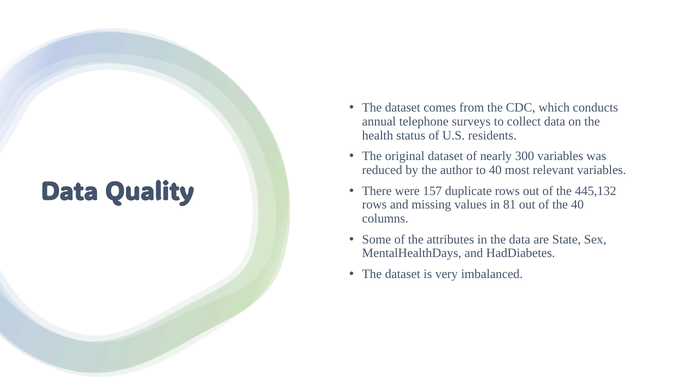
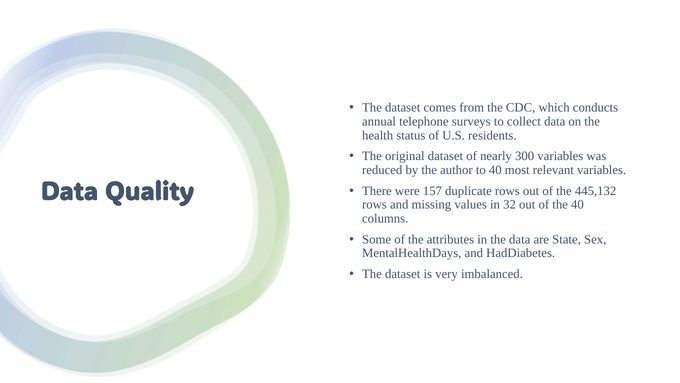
81: 81 -> 32
